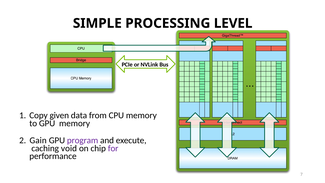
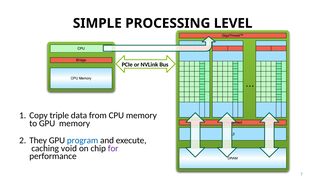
given: given -> triple
Gain: Gain -> They
program colour: purple -> blue
